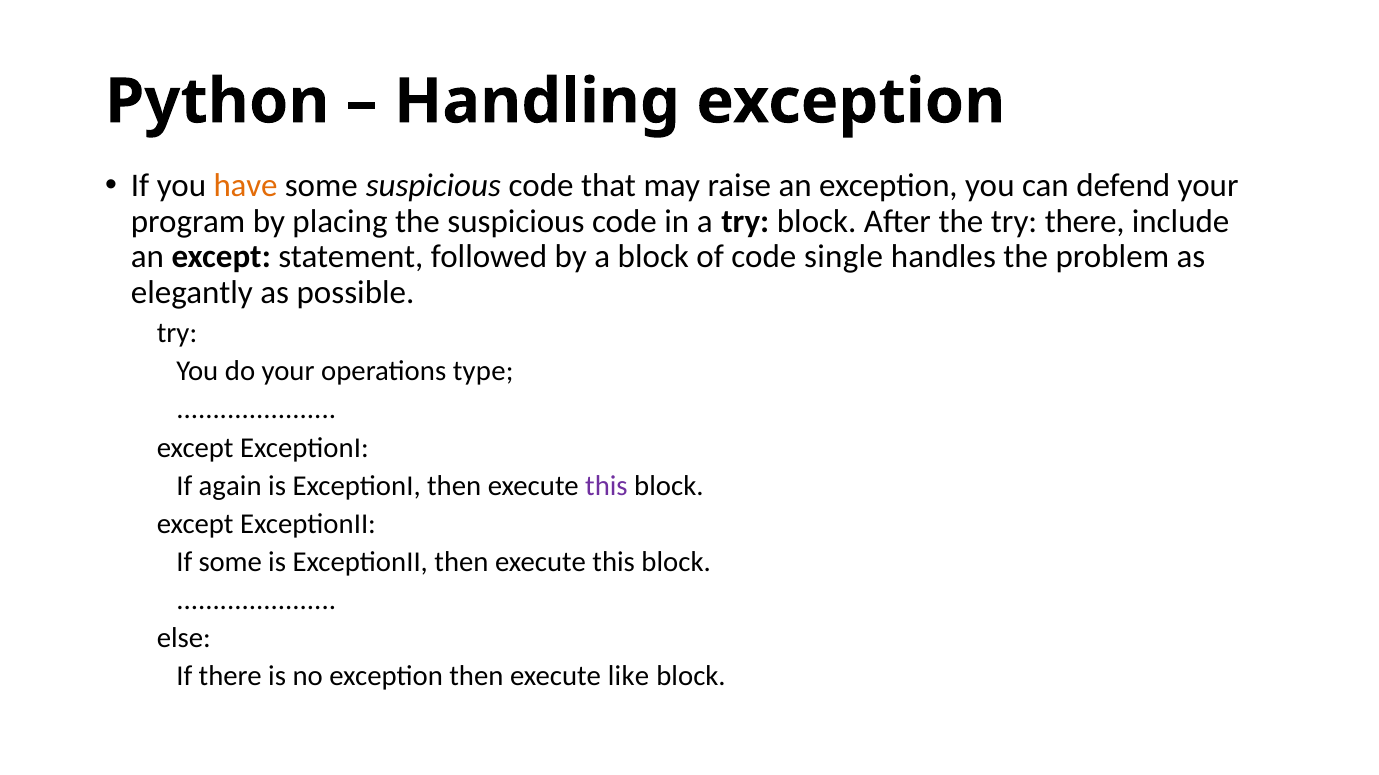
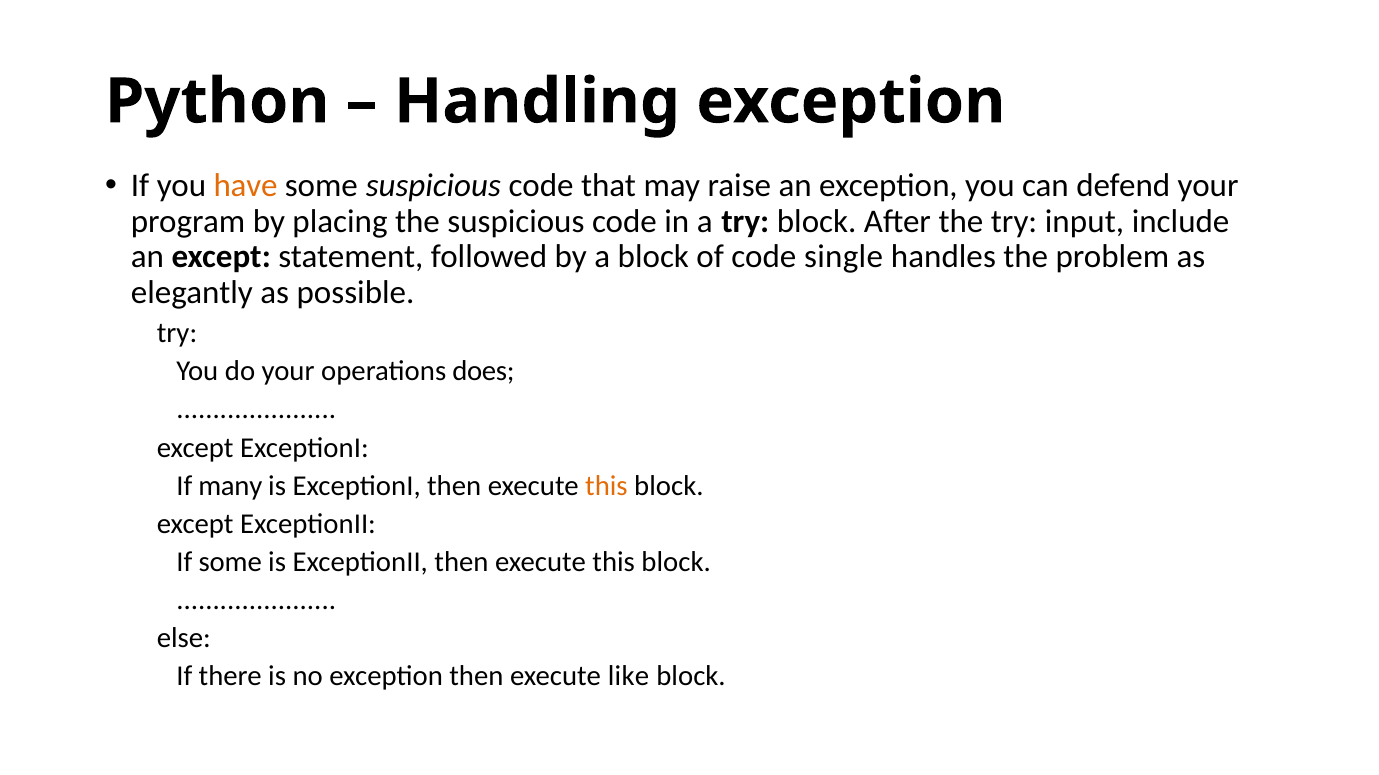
try there: there -> input
type: type -> does
again: again -> many
this at (606, 486) colour: purple -> orange
